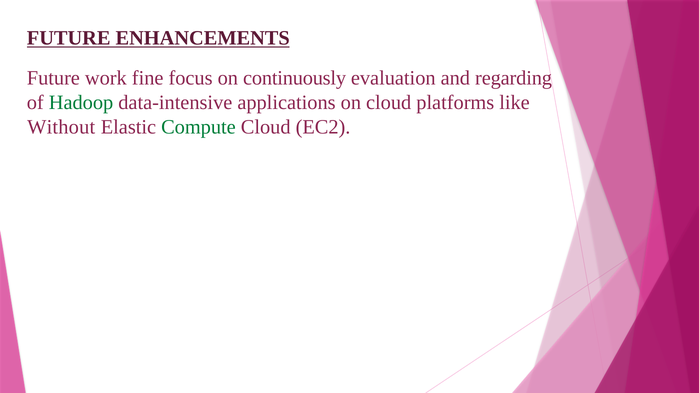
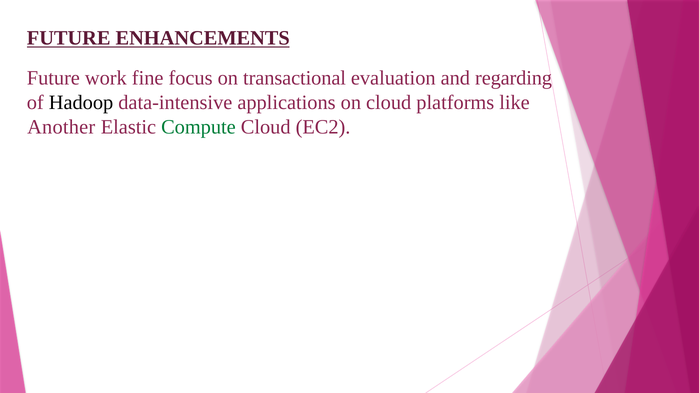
continuously: continuously -> transactional
Hadoop colour: green -> black
Without: Without -> Another
